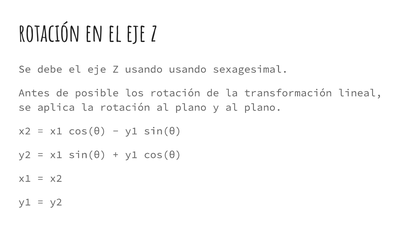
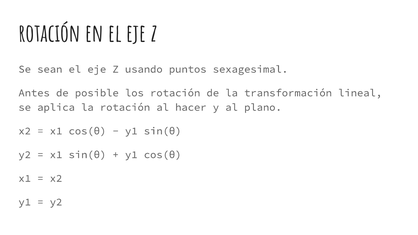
debe: debe -> sean
usando usando: usando -> puntos
rotación al plano: plano -> hacer
